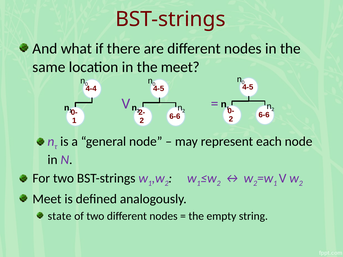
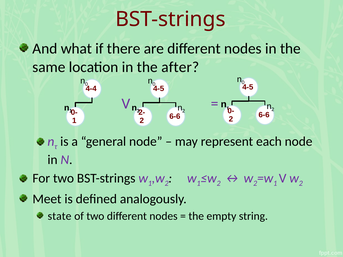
the meet: meet -> after
